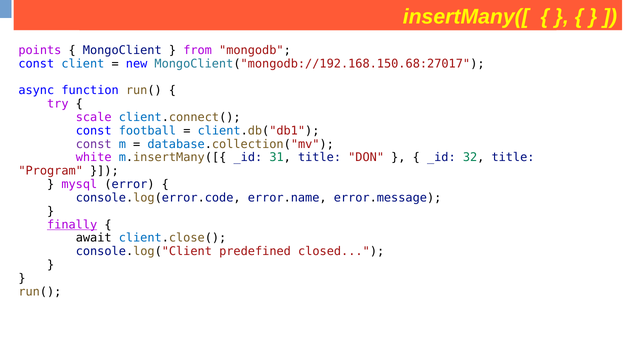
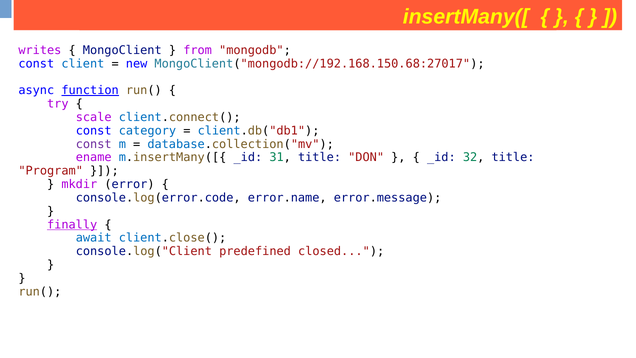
points: points -> writes
function underline: none -> present
football: football -> category
white: white -> ename
mysql: mysql -> mkdir
await colour: black -> blue
